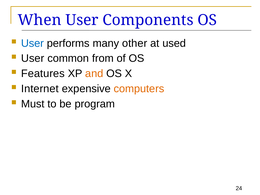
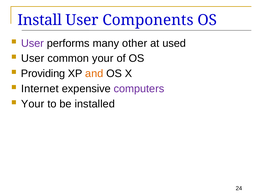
When: When -> Install
User at (32, 43) colour: blue -> purple
common from: from -> your
Features: Features -> Providing
computers colour: orange -> purple
Must at (33, 104): Must -> Your
program: program -> installed
